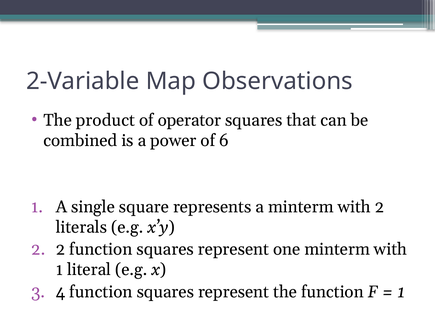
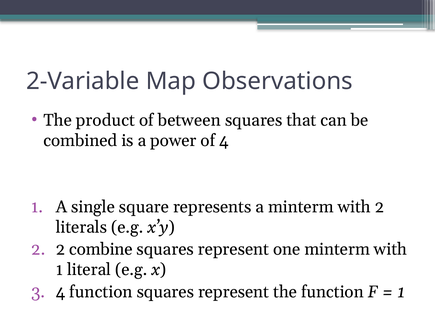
operator: operator -> between
of 6: 6 -> 4
2 function: function -> combine
